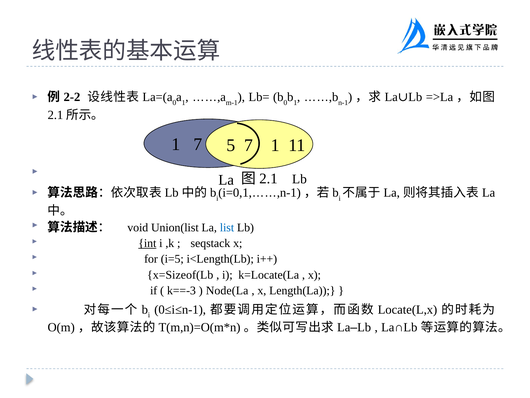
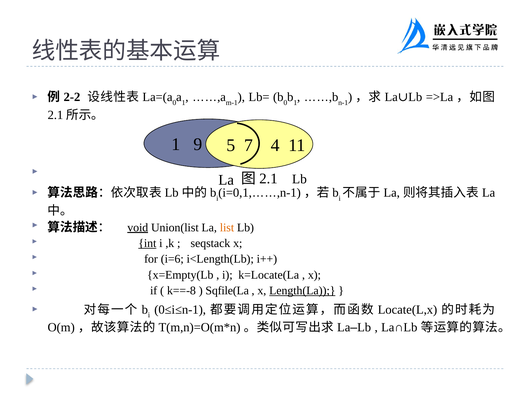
1 7: 7 -> 9
1 at (275, 145): 1 -> 4
void underline: none -> present
list colour: blue -> orange
i=5: i=5 -> i=6
x=Sizeof(Lb: x=Sizeof(Lb -> x=Empty(Lb
k==-3: k==-3 -> k==-8
Node(La: Node(La -> Sqfile(La
Length(La underline: none -> present
